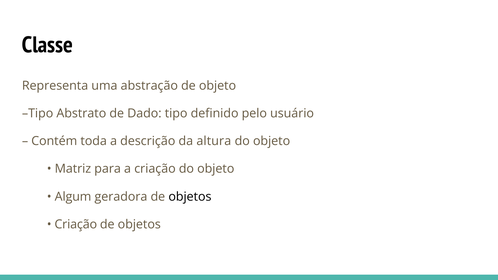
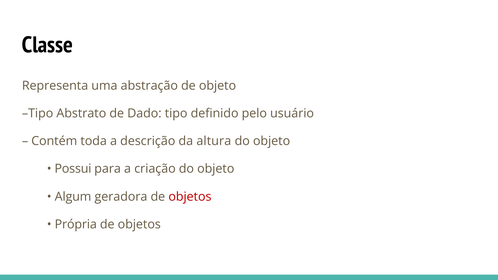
Matriz: Matriz -> Possui
objetos at (190, 197) colour: black -> red
Criação at (76, 224): Criação -> Própria
